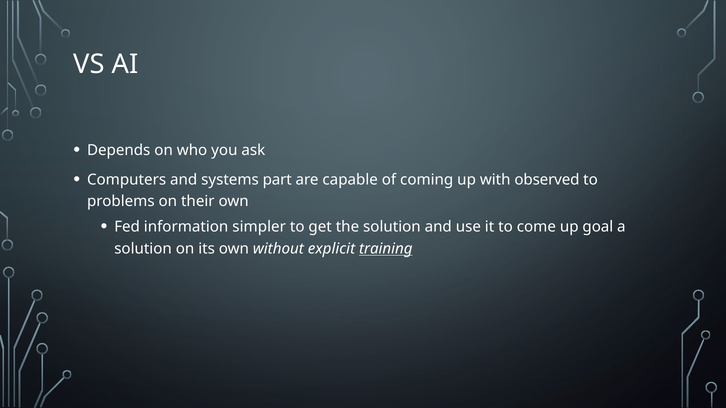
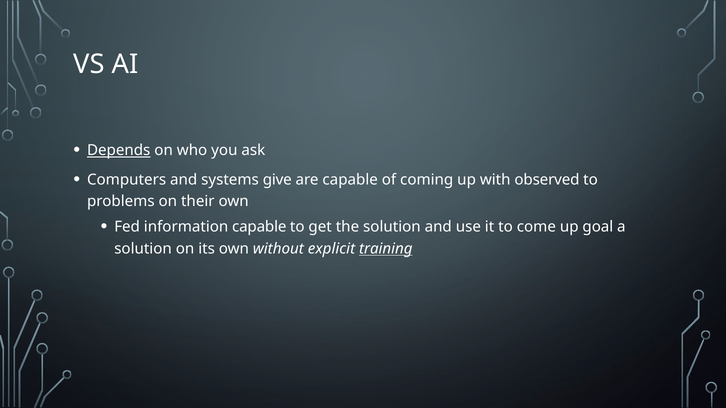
Depends underline: none -> present
part: part -> give
information simpler: simpler -> capable
